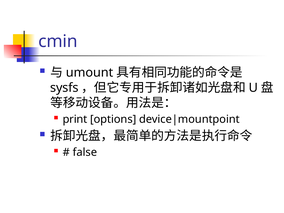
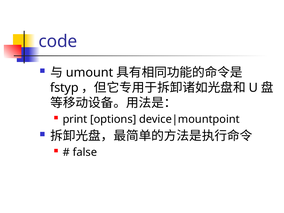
cmin: cmin -> code
sysfs: sysfs -> fstyp
